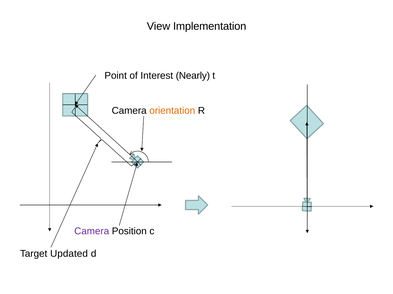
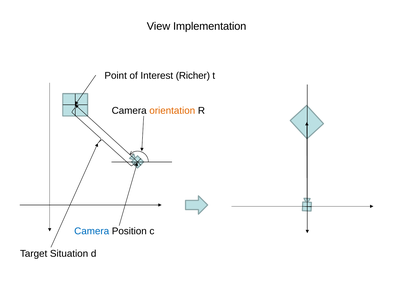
Nearly: Nearly -> Richer
Camera at (92, 232) colour: purple -> blue
Updated: Updated -> Situation
